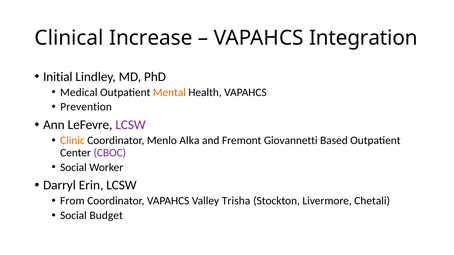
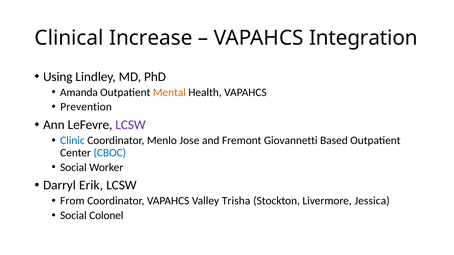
Initial: Initial -> Using
Medical: Medical -> Amanda
Clinic colour: orange -> blue
Alka: Alka -> Jose
CBOC colour: purple -> blue
Erin: Erin -> Erik
Chetali: Chetali -> Jessica
Budget: Budget -> Colonel
